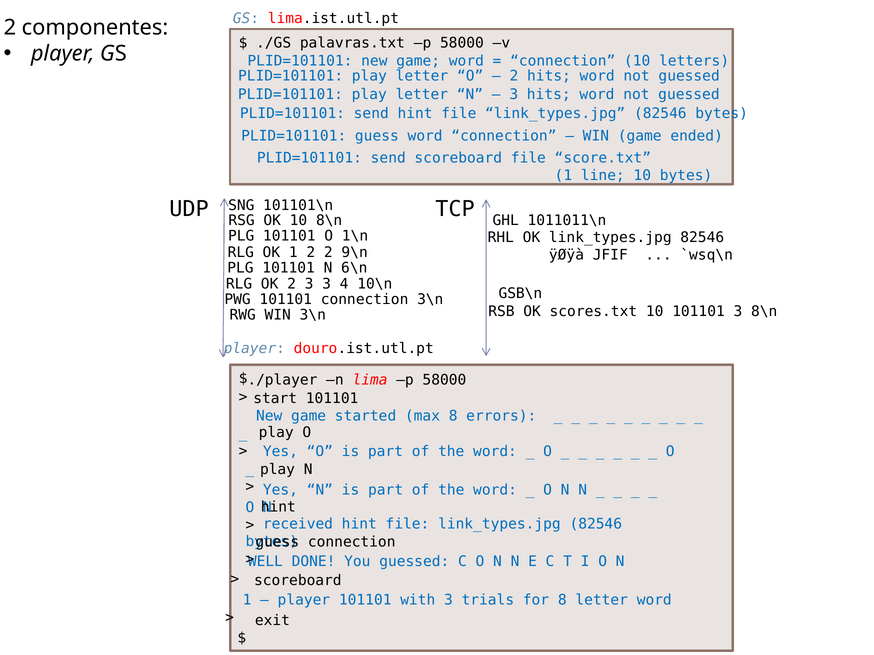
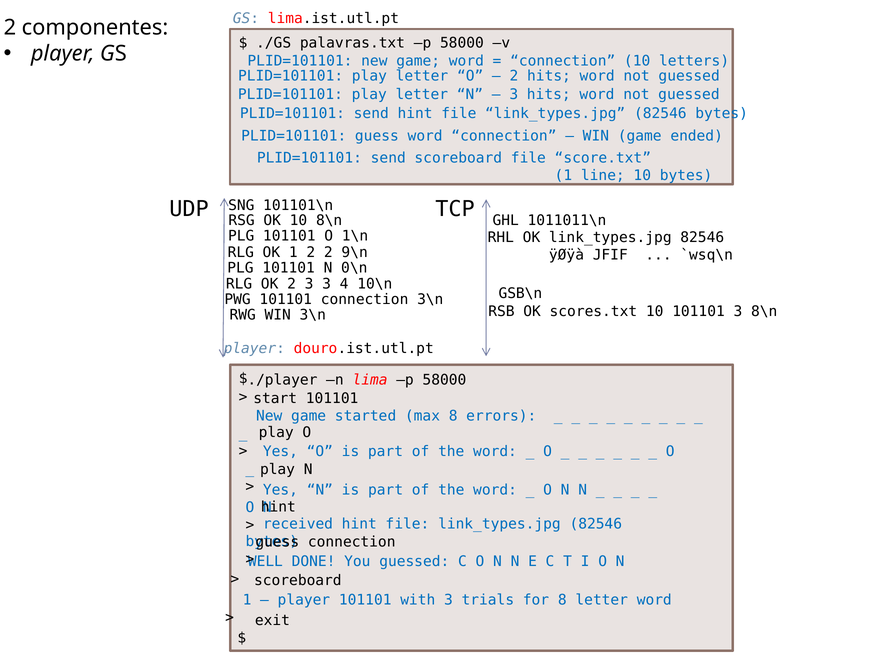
6\n: 6\n -> 0\n
